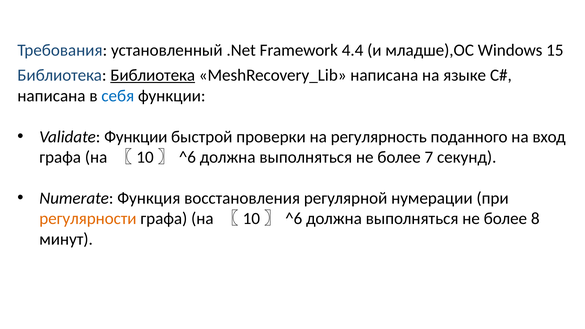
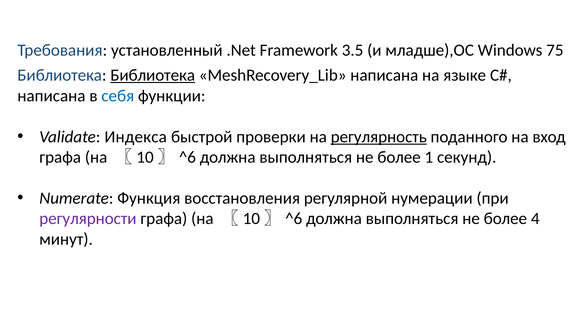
4.4: 4.4 -> 3.5
15: 15 -> 75
Validate Функции: Функции -> Индекса
регулярность underline: none -> present
7: 7 -> 1
регулярности colour: orange -> purple
8: 8 -> 4
